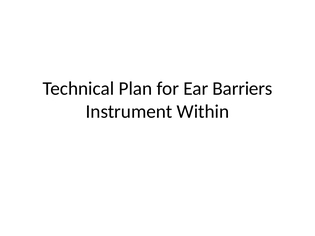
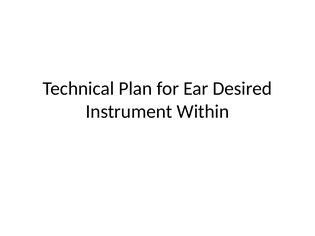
Barriers: Barriers -> Desired
